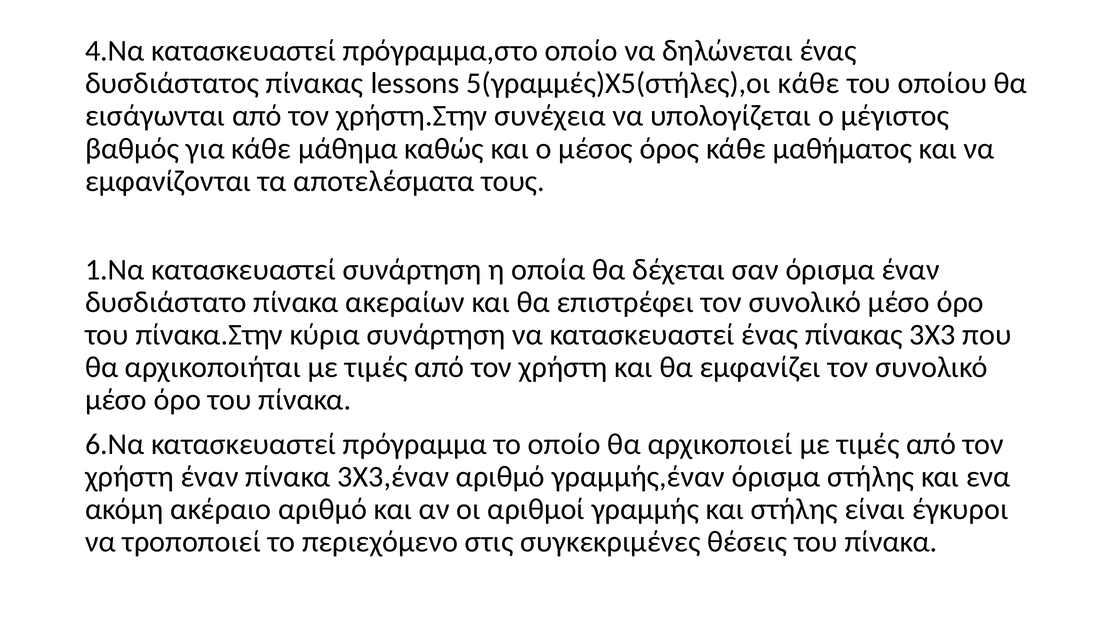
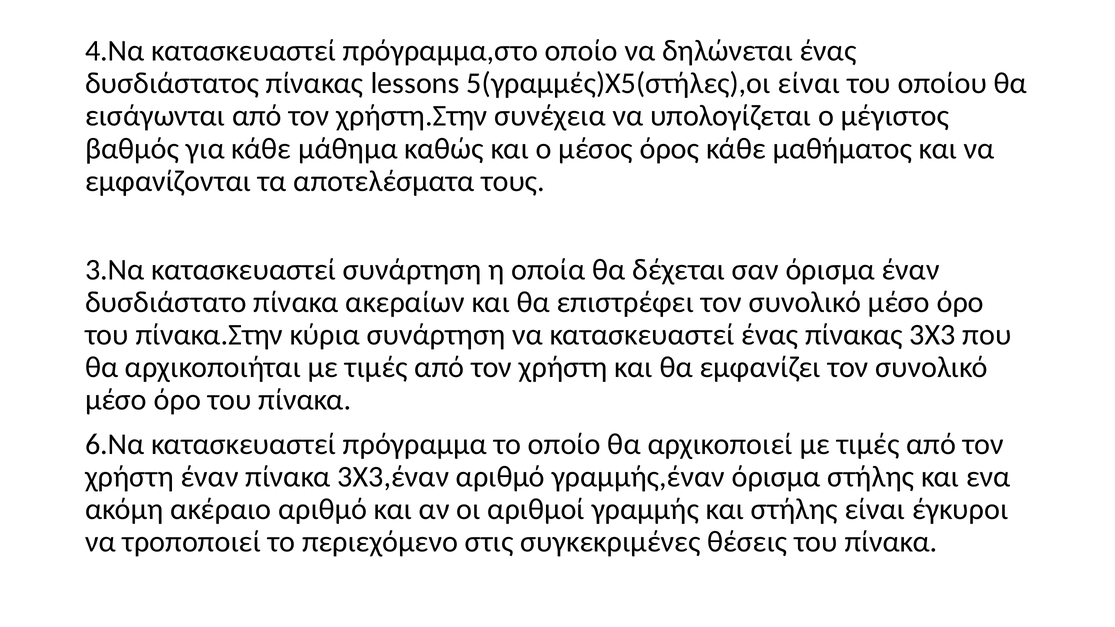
5(γραμμές)Χ5(στήλες),οι κάθε: κάθε -> είναι
1.Να: 1.Να -> 3.Να
